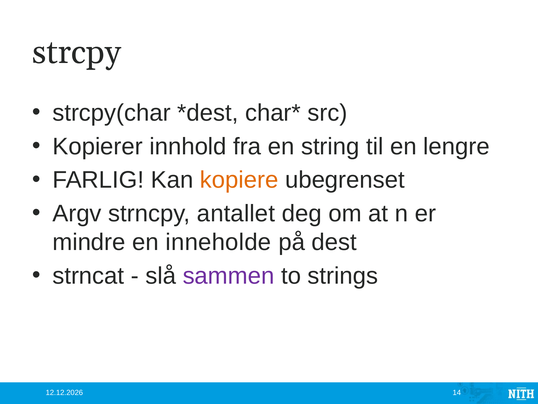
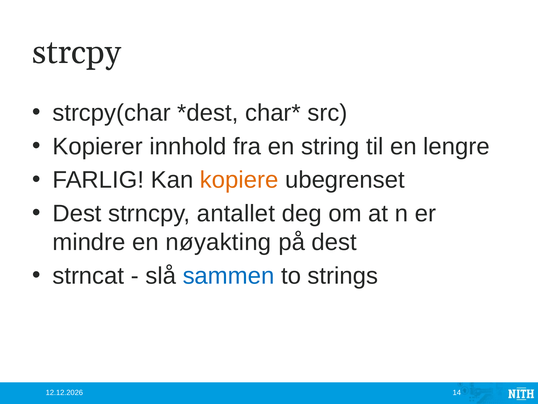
Argv at (77, 213): Argv -> Dest
inneholde: inneholde -> nøyakting
sammen colour: purple -> blue
